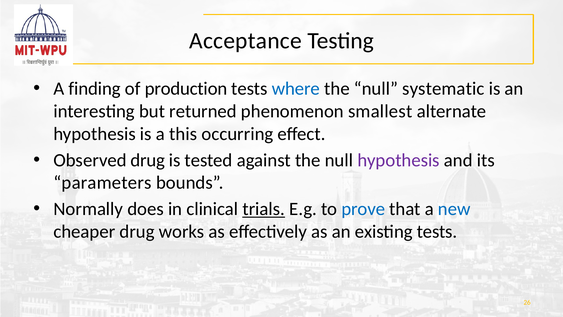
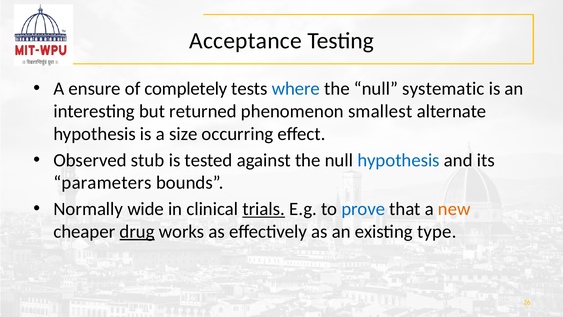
finding: finding -> ensure
production: production -> completely
this: this -> size
Observed drug: drug -> stub
hypothesis at (398, 160) colour: purple -> blue
does: does -> wide
new colour: blue -> orange
drug at (137, 231) underline: none -> present
existing tests: tests -> type
